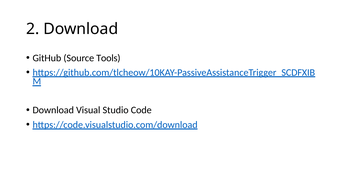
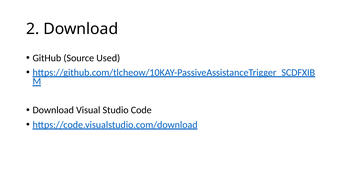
Tools: Tools -> Used
